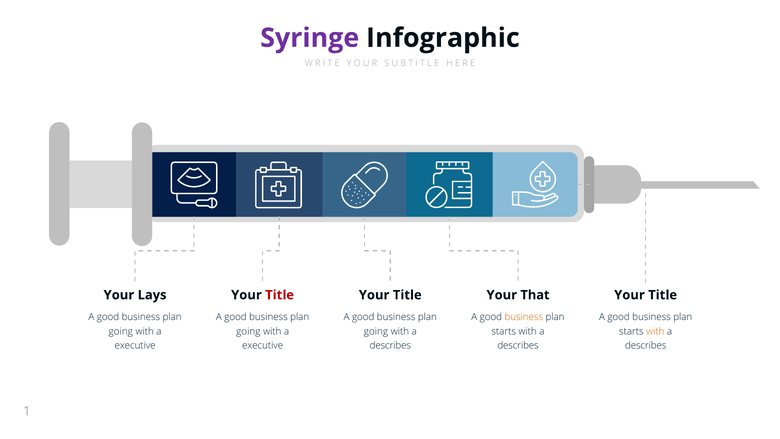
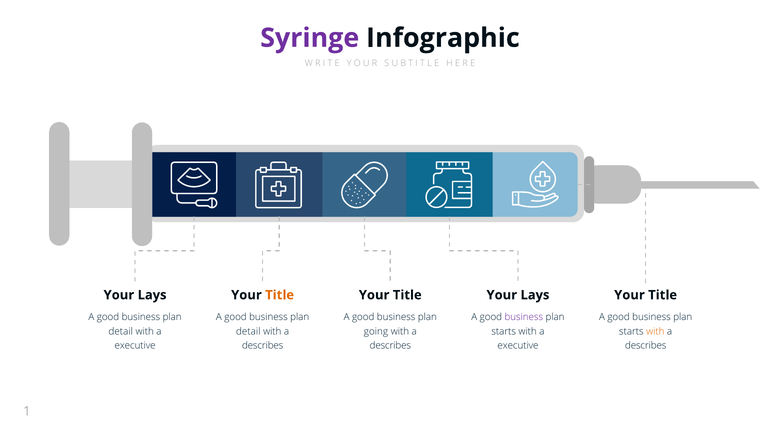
Title at (280, 295) colour: red -> orange
That at (535, 295): That -> Lays
business at (524, 317) colour: orange -> purple
going at (121, 331): going -> detail
going at (248, 331): going -> detail
executive at (263, 345): executive -> describes
describes at (518, 345): describes -> executive
